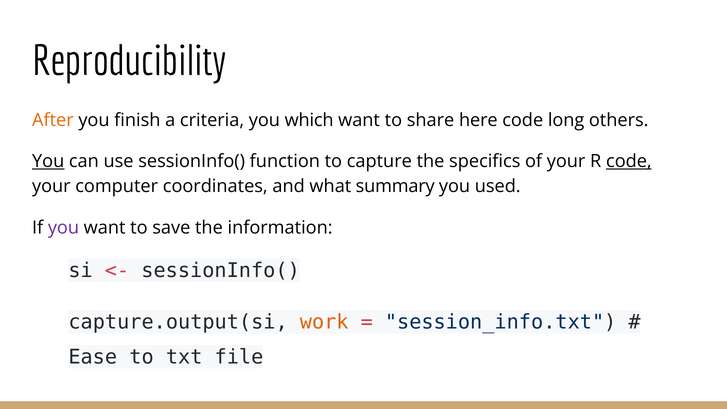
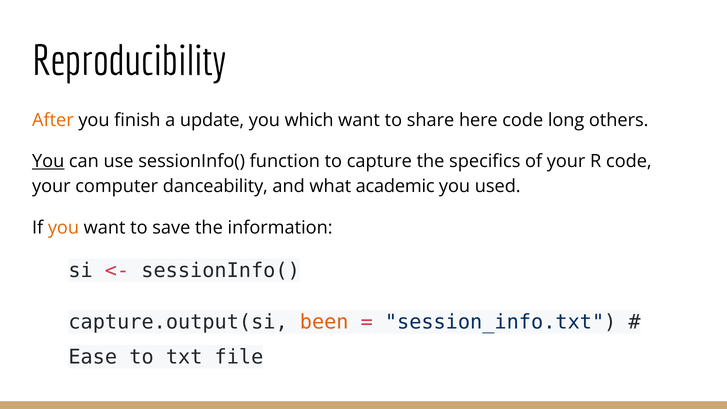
criteria: criteria -> update
code at (629, 161) underline: present -> none
coordinates: coordinates -> danceability
summary: summary -> academic
you at (63, 228) colour: purple -> orange
work: work -> been
